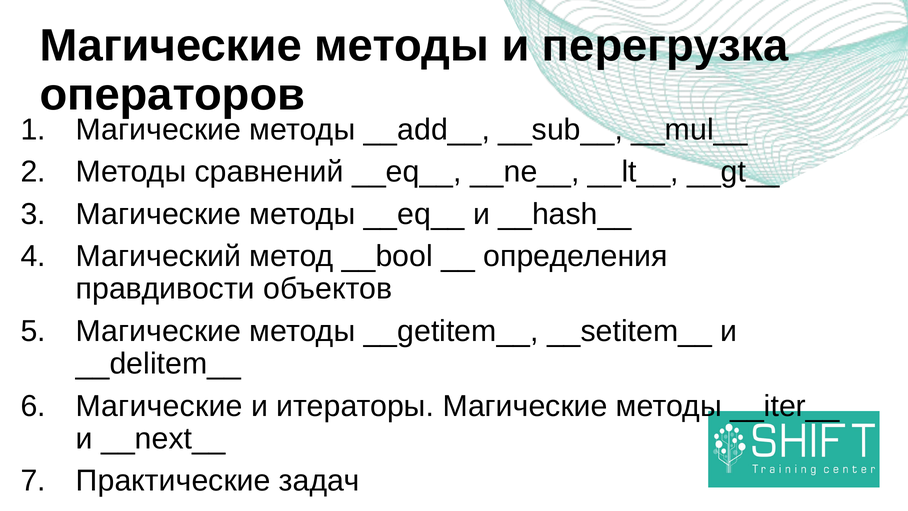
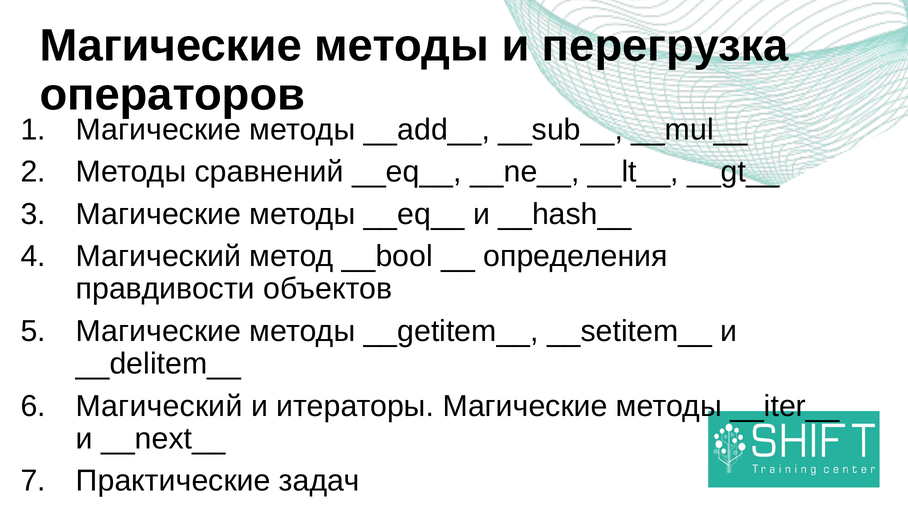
Магические at (159, 406): Магические -> Магический
